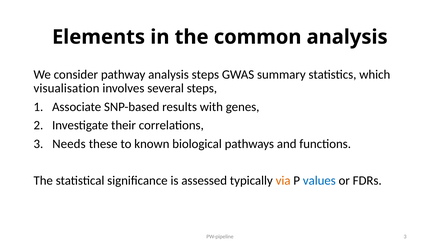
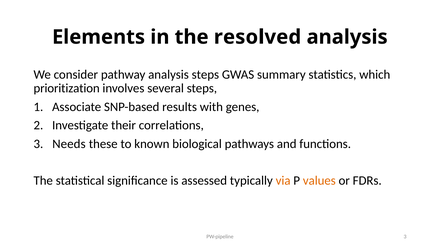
common: common -> resolved
visualisation: visualisation -> prioritization
values colour: blue -> orange
